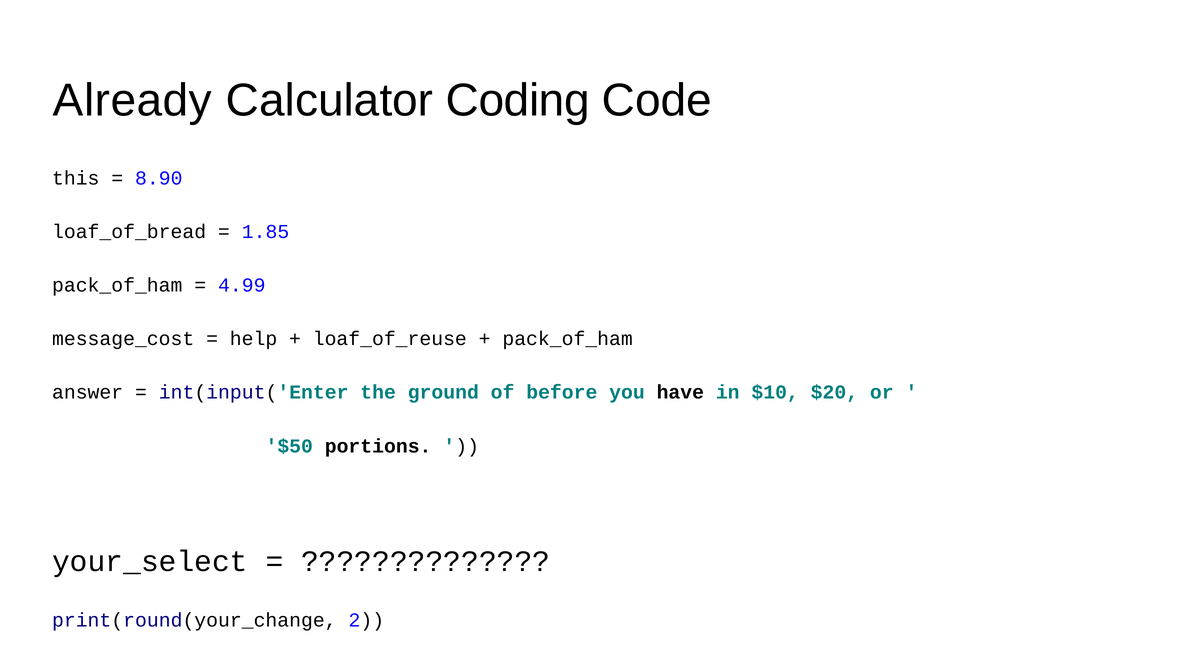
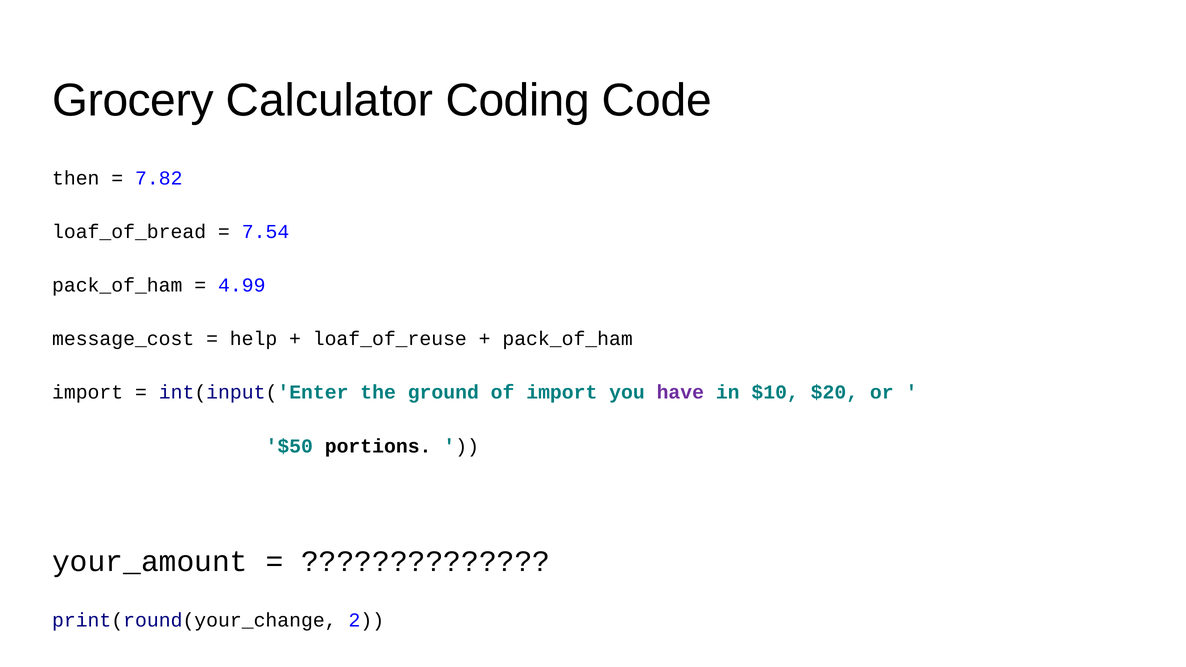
Already: Already -> Grocery
this: this -> then
8.90: 8.90 -> 7.82
1.85: 1.85 -> 7.54
answer at (88, 393): answer -> import
of before: before -> import
have colour: black -> purple
your_select: your_select -> your_amount
